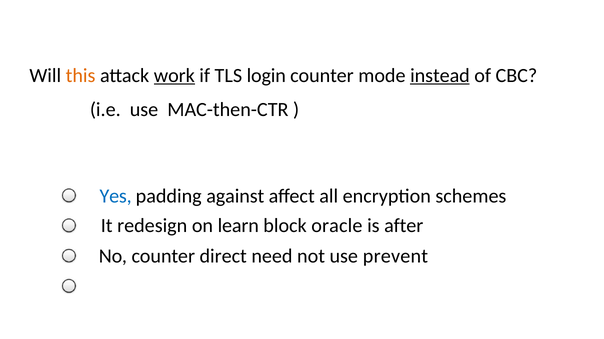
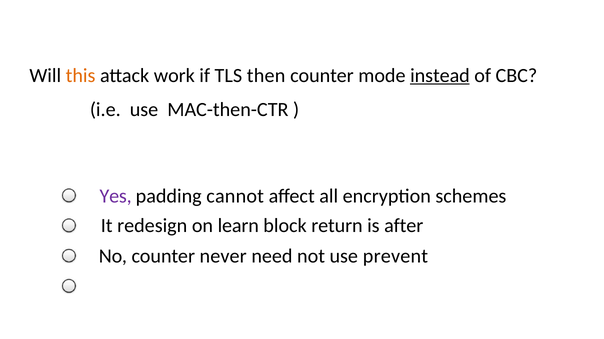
work underline: present -> none
login: login -> then
Yes colour: blue -> purple
against: against -> cannot
oracle: oracle -> return
direct: direct -> never
